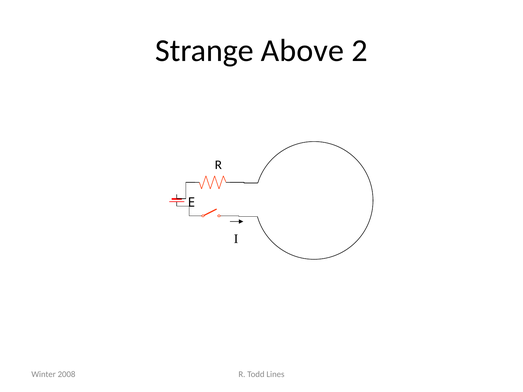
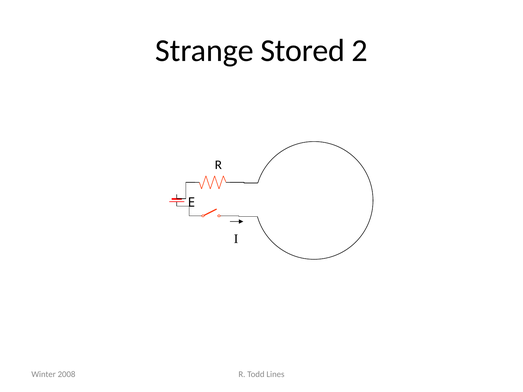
Above: Above -> Stored
